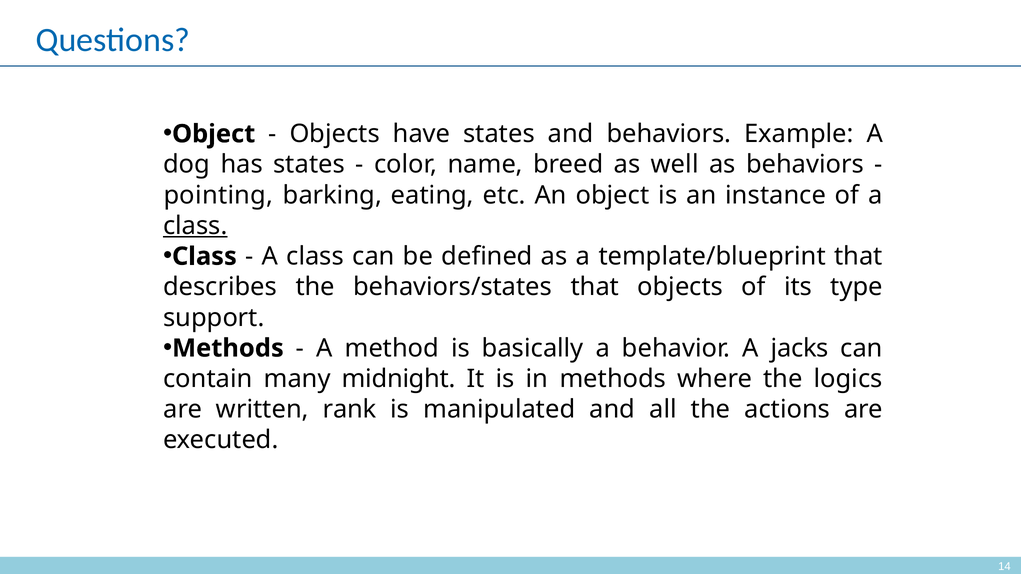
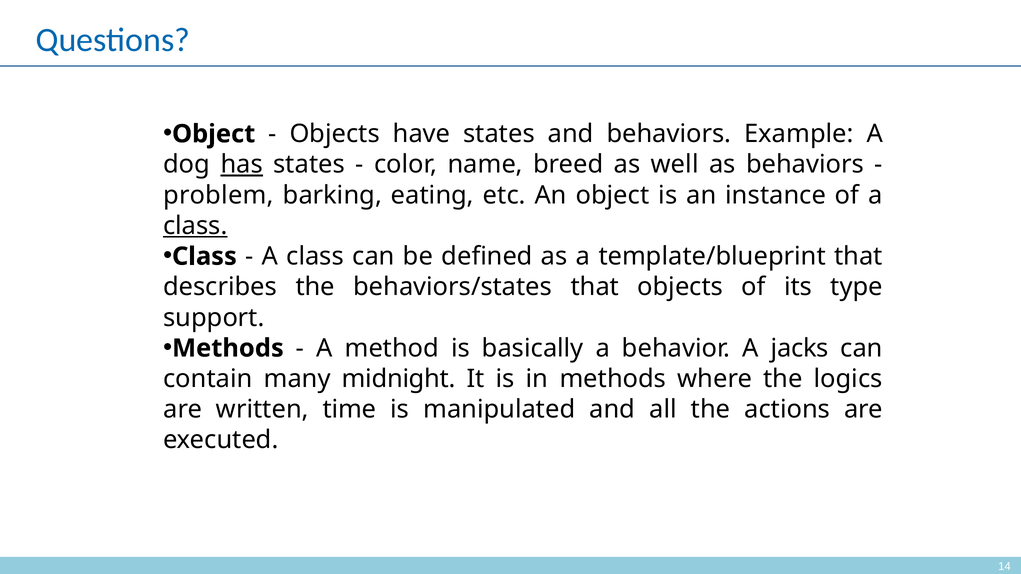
has underline: none -> present
pointing: pointing -> problem
rank: rank -> time
